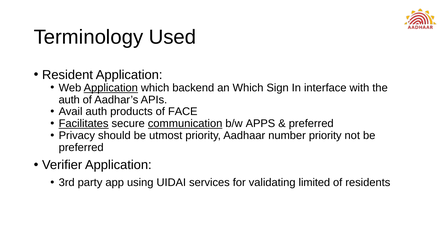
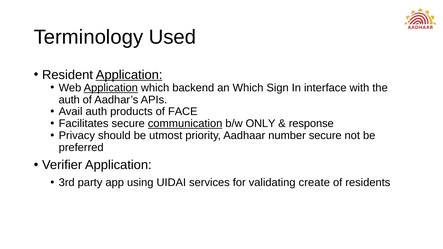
Application at (129, 75) underline: none -> present
Facilitates underline: present -> none
APPS: APPS -> ONLY
preferred at (311, 124): preferred -> response
number priority: priority -> secure
limited: limited -> create
